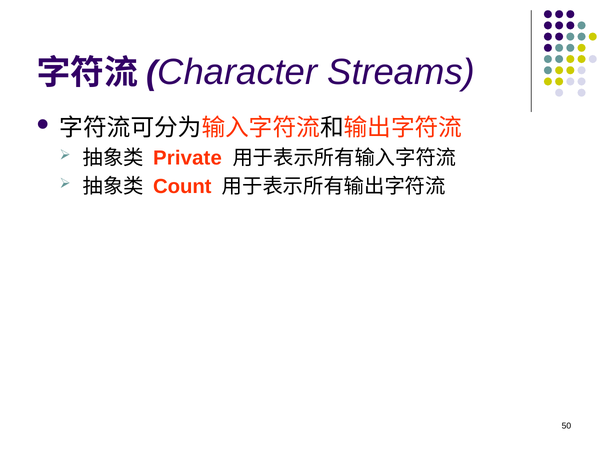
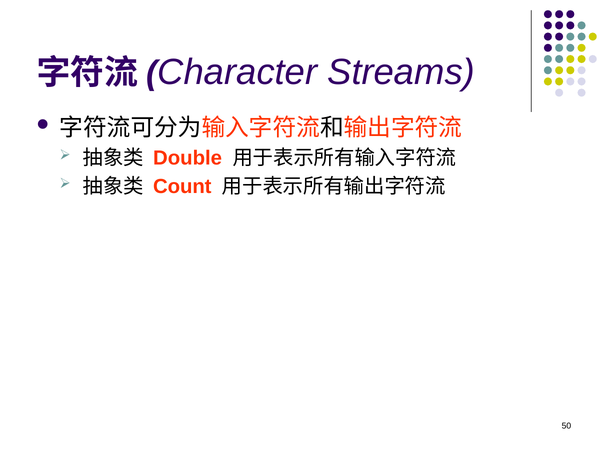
Private: Private -> Double
